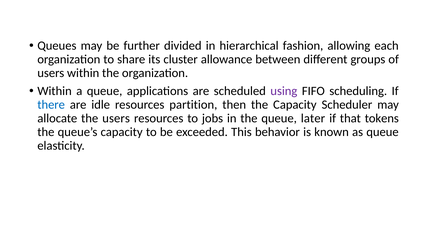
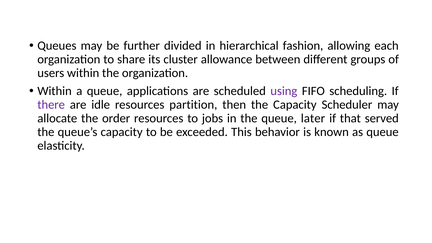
there colour: blue -> purple
the users: users -> order
tokens: tokens -> served
